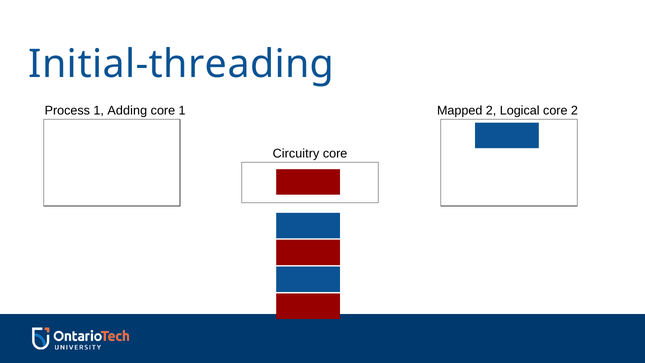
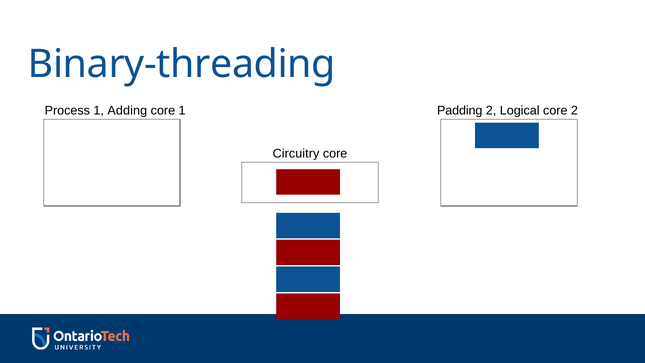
Initial-threading: Initial-threading -> Binary-threading
Mapped: Mapped -> Padding
